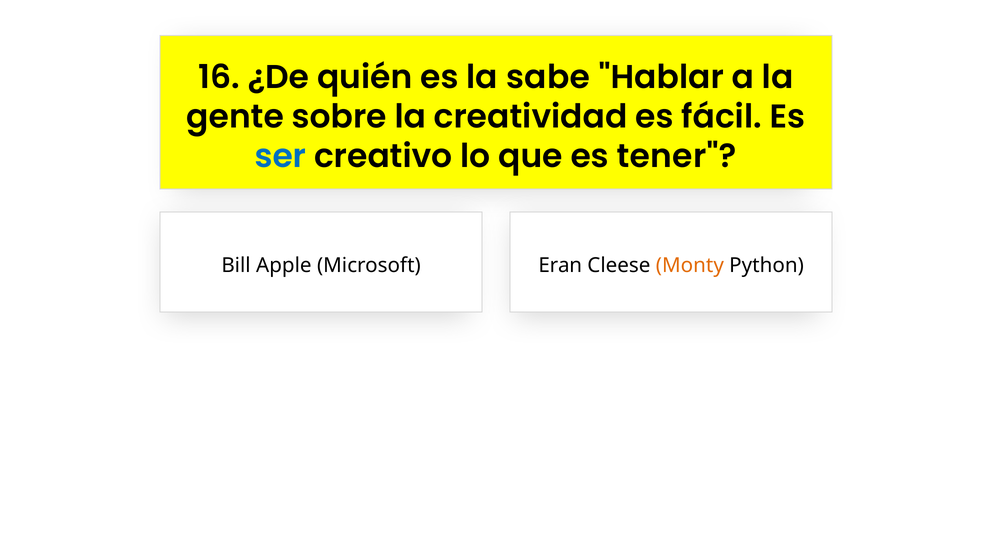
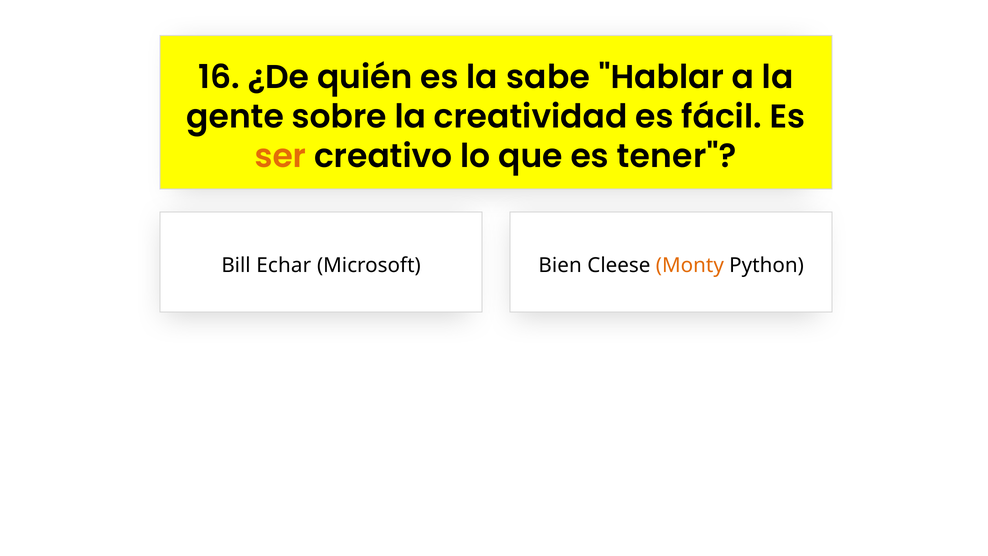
ser colour: blue -> orange
Apple: Apple -> Echar
Eran: Eran -> Bien
